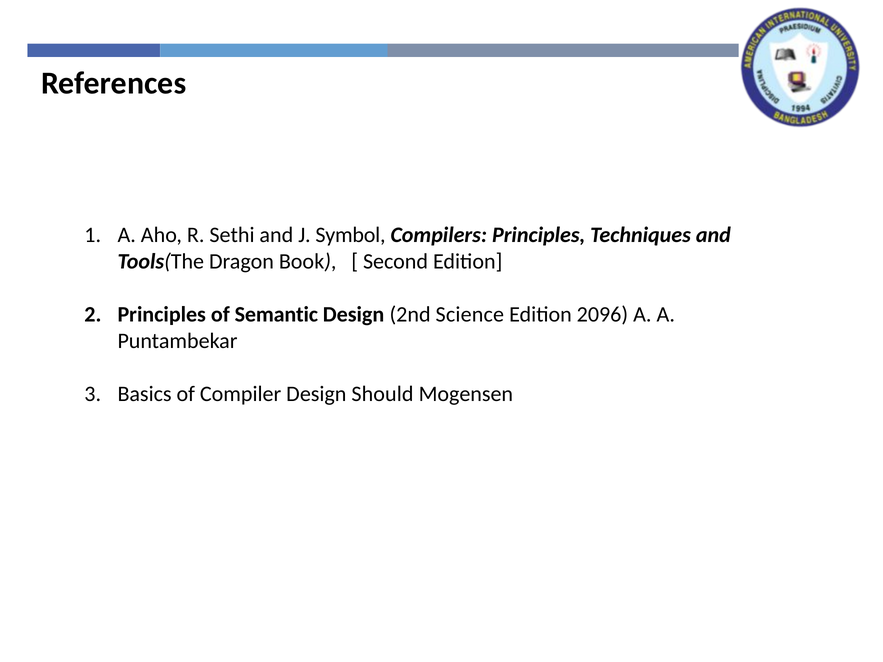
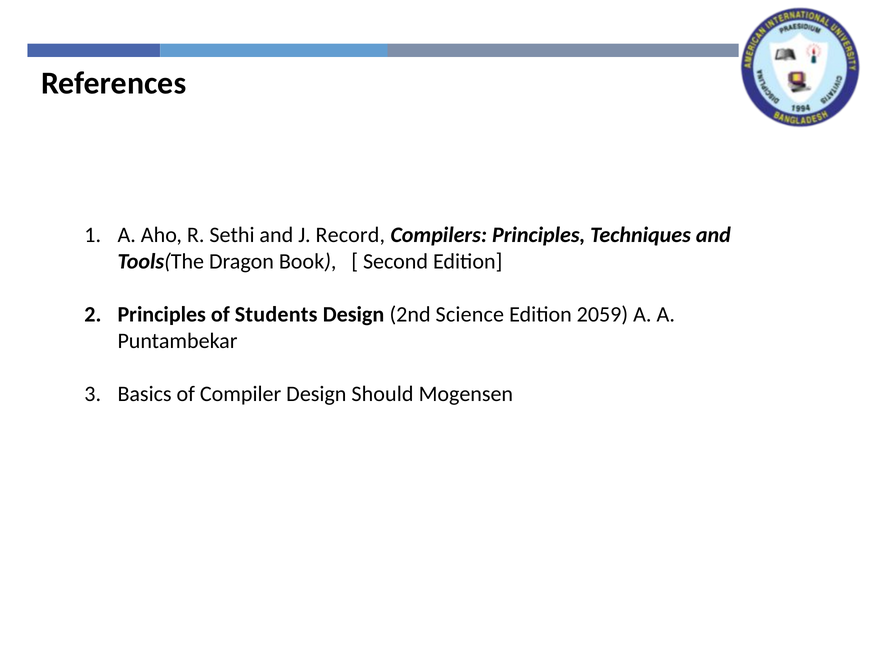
Symbol: Symbol -> Record
Semantic: Semantic -> Students
2096: 2096 -> 2059
